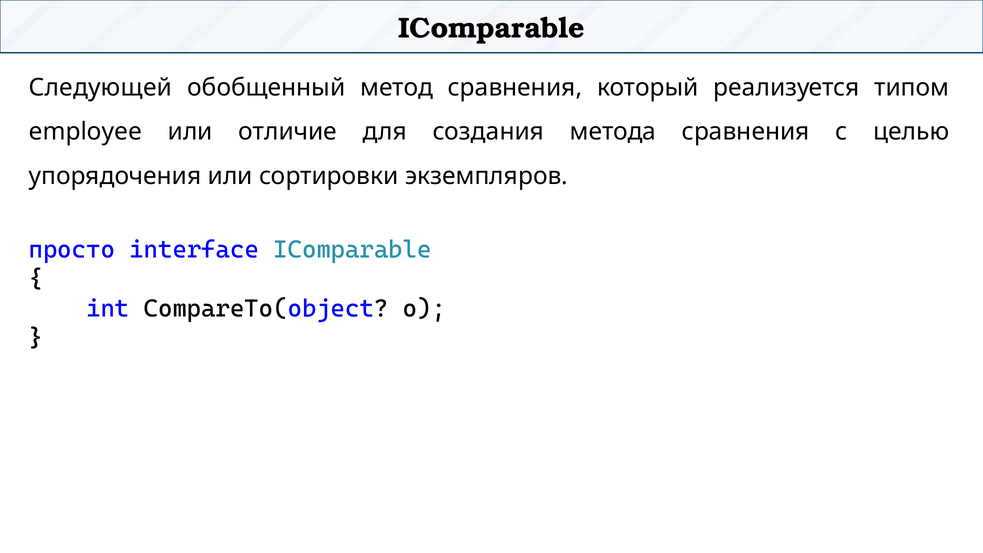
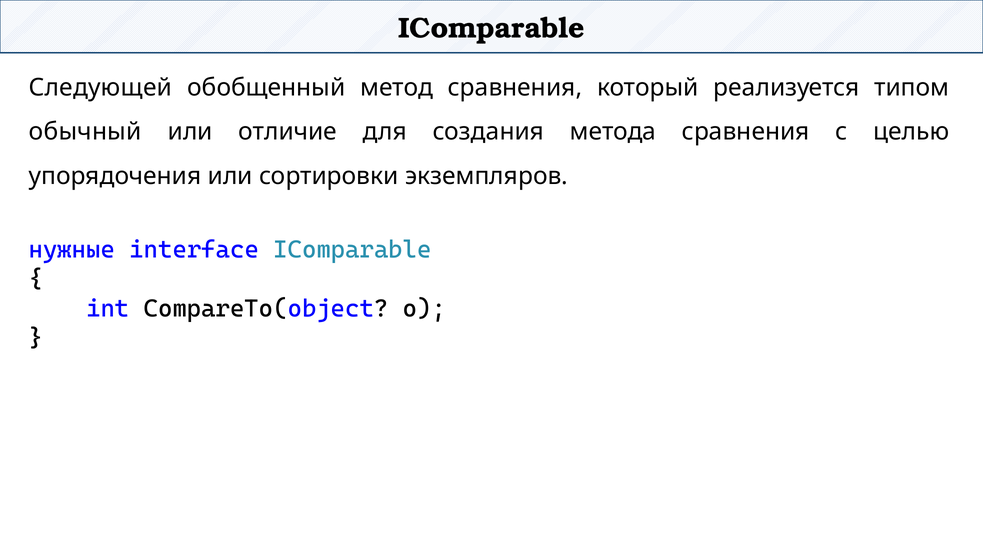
employee: employee -> обычный
просто: просто -> нужные
